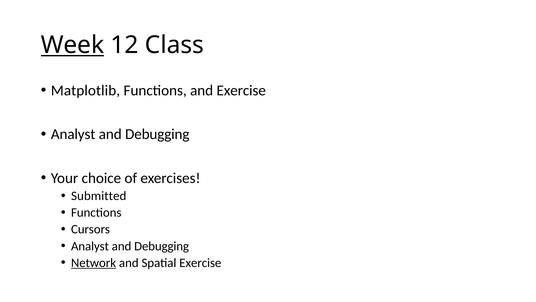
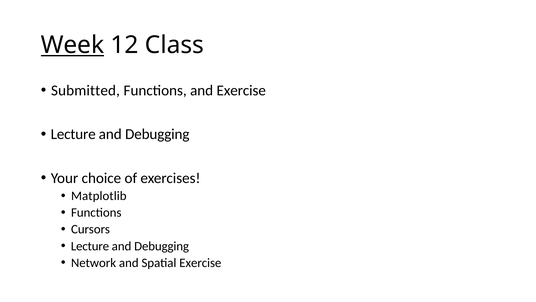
Matplotlib: Matplotlib -> Submitted
Analyst at (73, 134): Analyst -> Lecture
Submitted: Submitted -> Matplotlib
Analyst at (90, 246): Analyst -> Lecture
Network underline: present -> none
